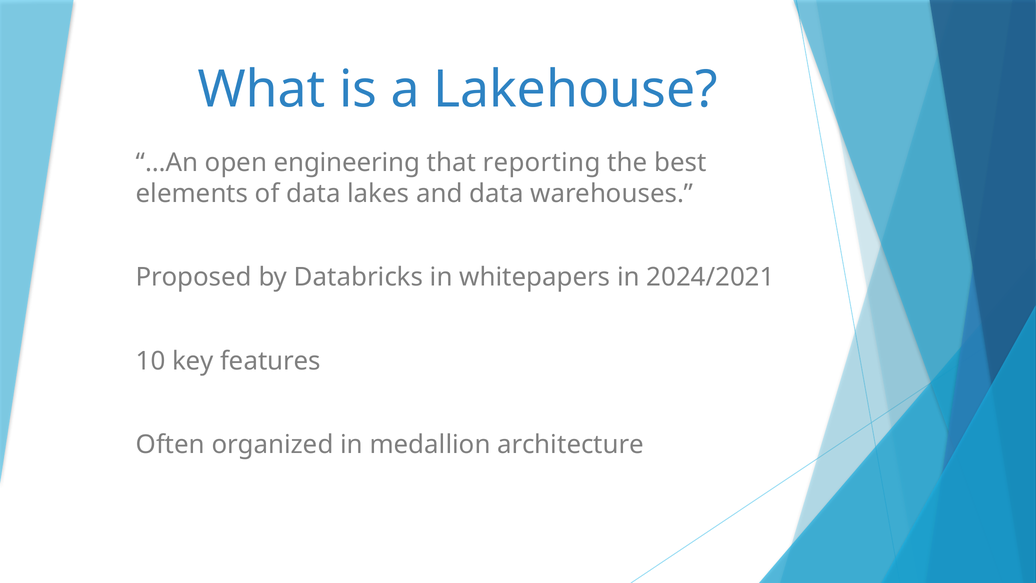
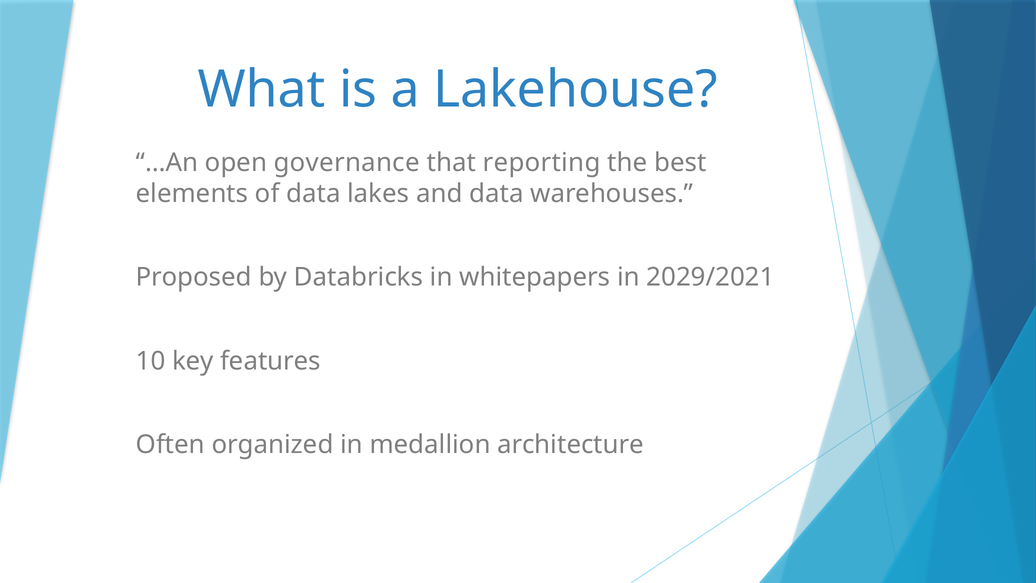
engineering: engineering -> governance
2024/2021: 2024/2021 -> 2029/2021
